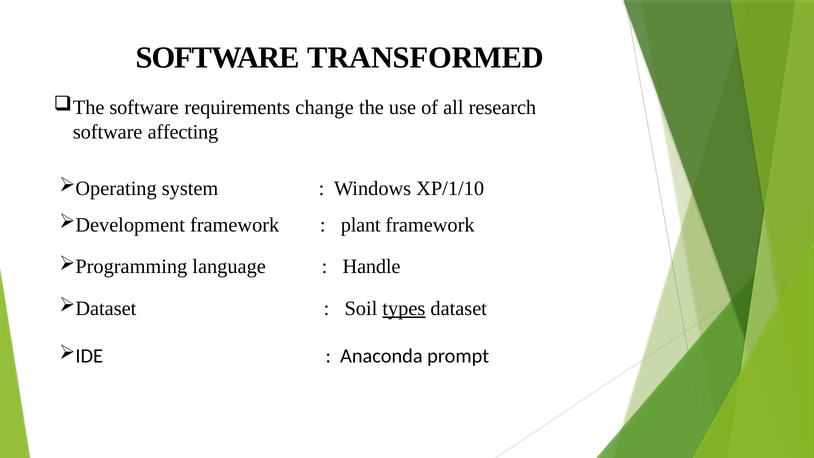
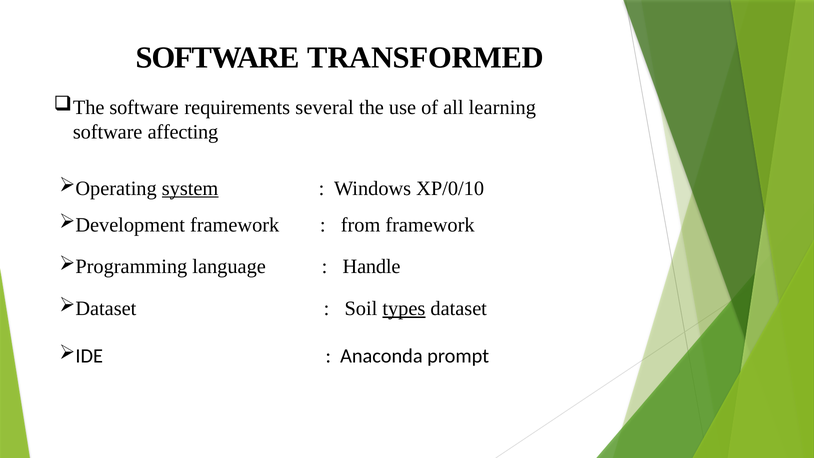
change: change -> several
research: research -> learning
system underline: none -> present
XP/1/10: XP/1/10 -> XP/0/10
plant: plant -> from
